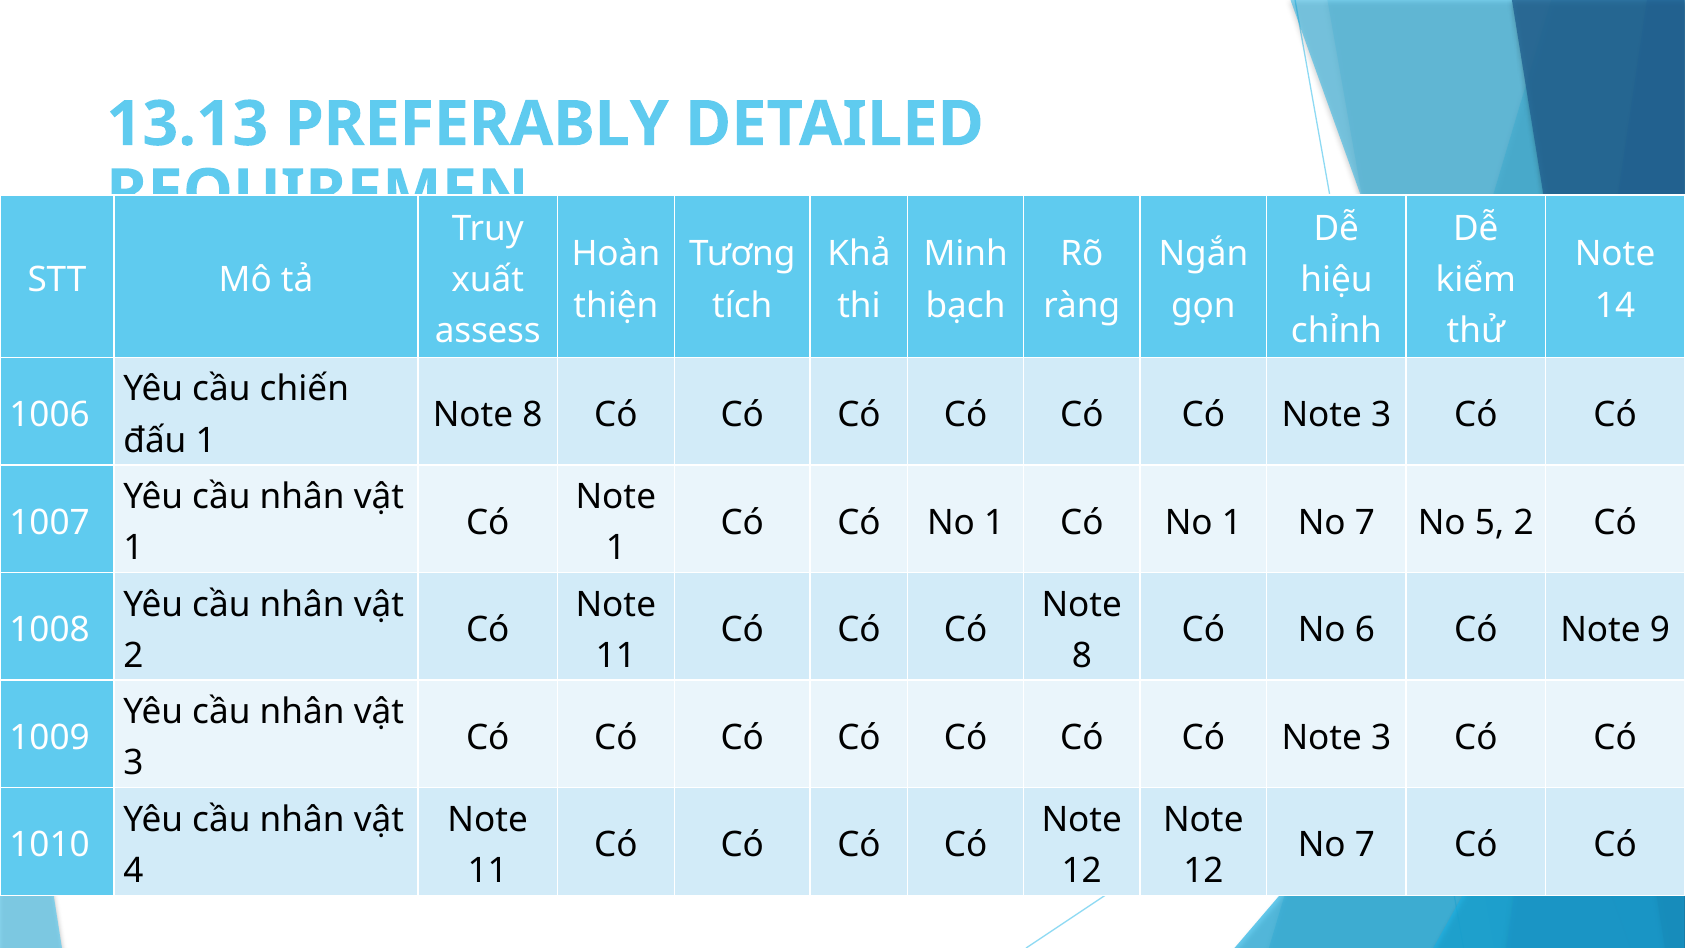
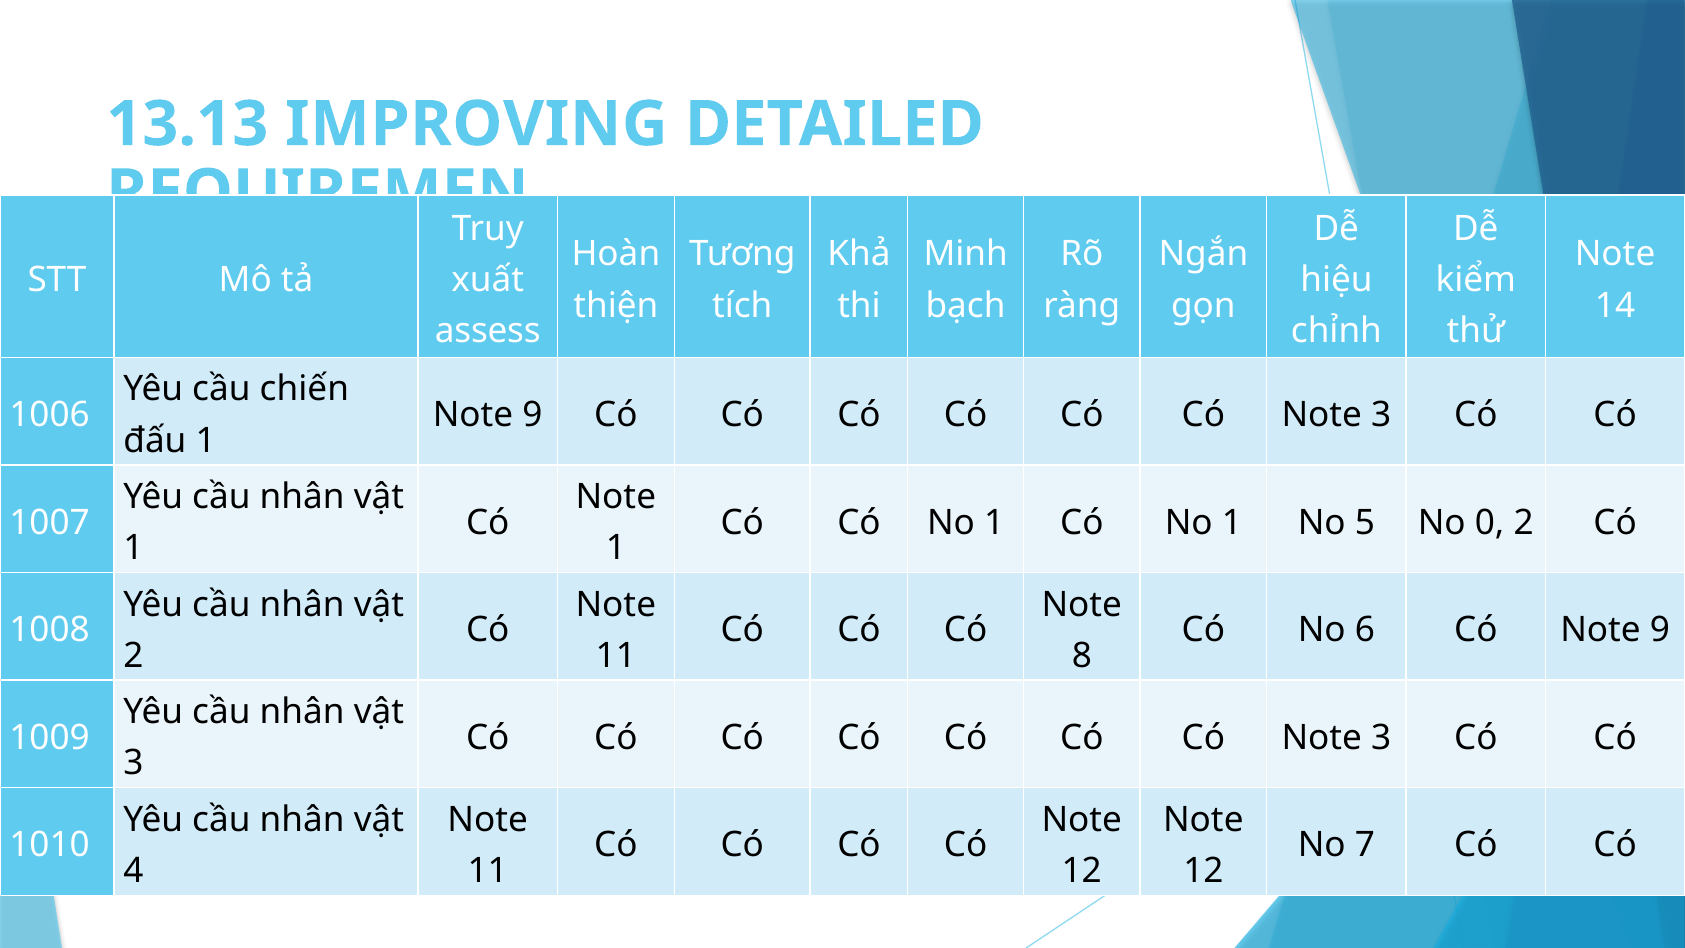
PREFERABLY: PREFERABLY -> IMPROVING
8 at (532, 415): 8 -> 9
1 No 7: 7 -> 5
5: 5 -> 0
